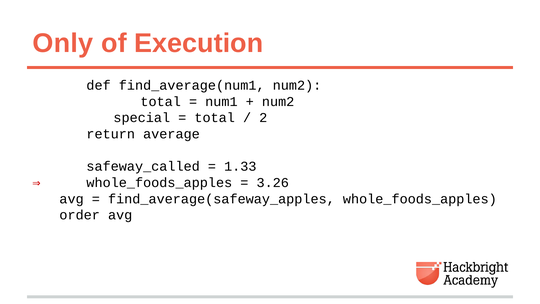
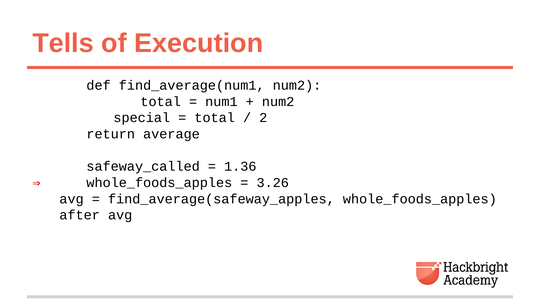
Only: Only -> Tells
1.33: 1.33 -> 1.36
order: order -> after
